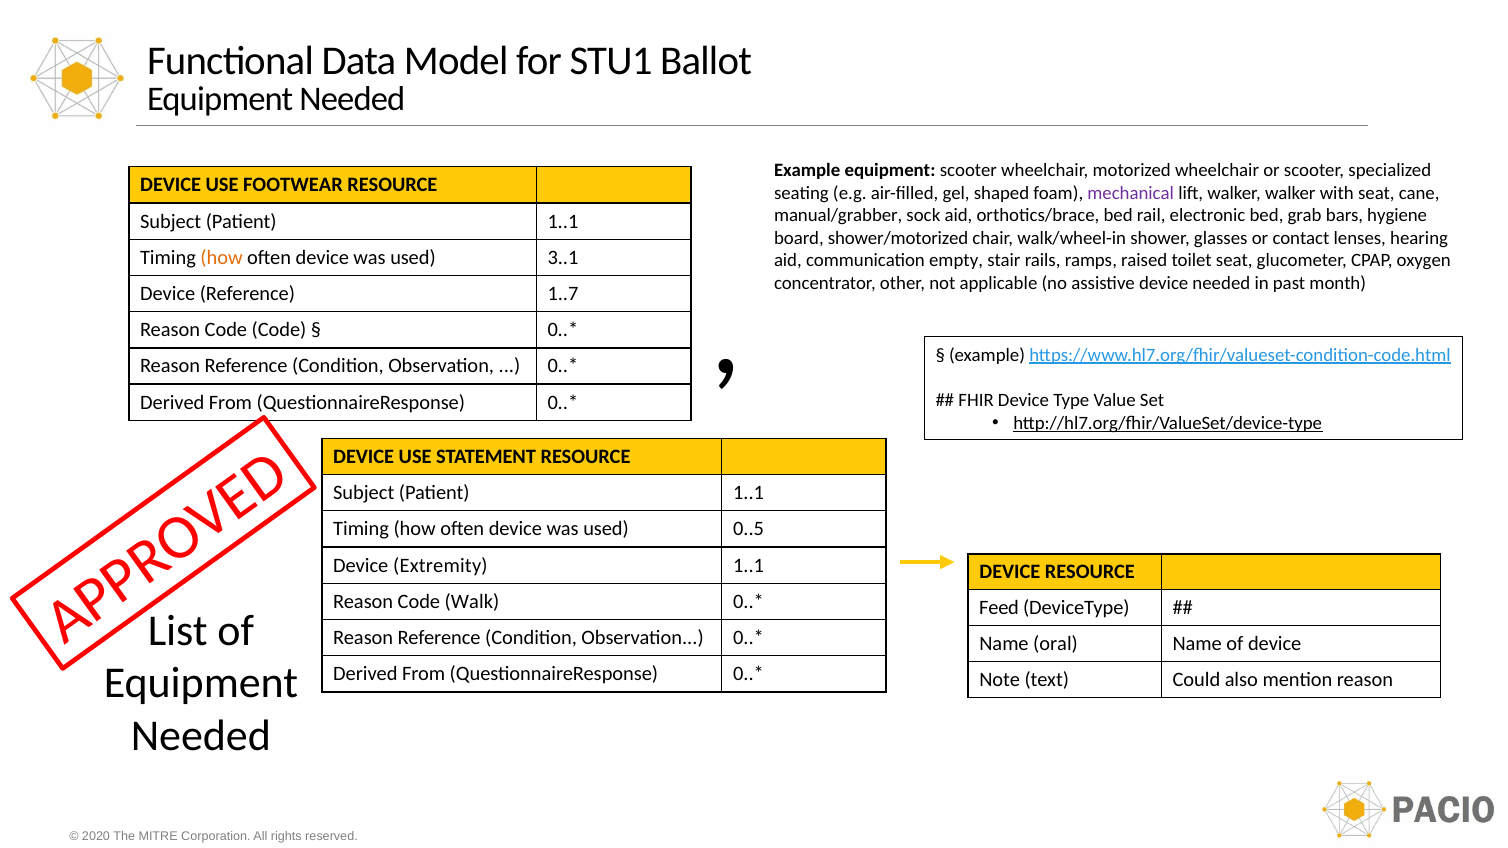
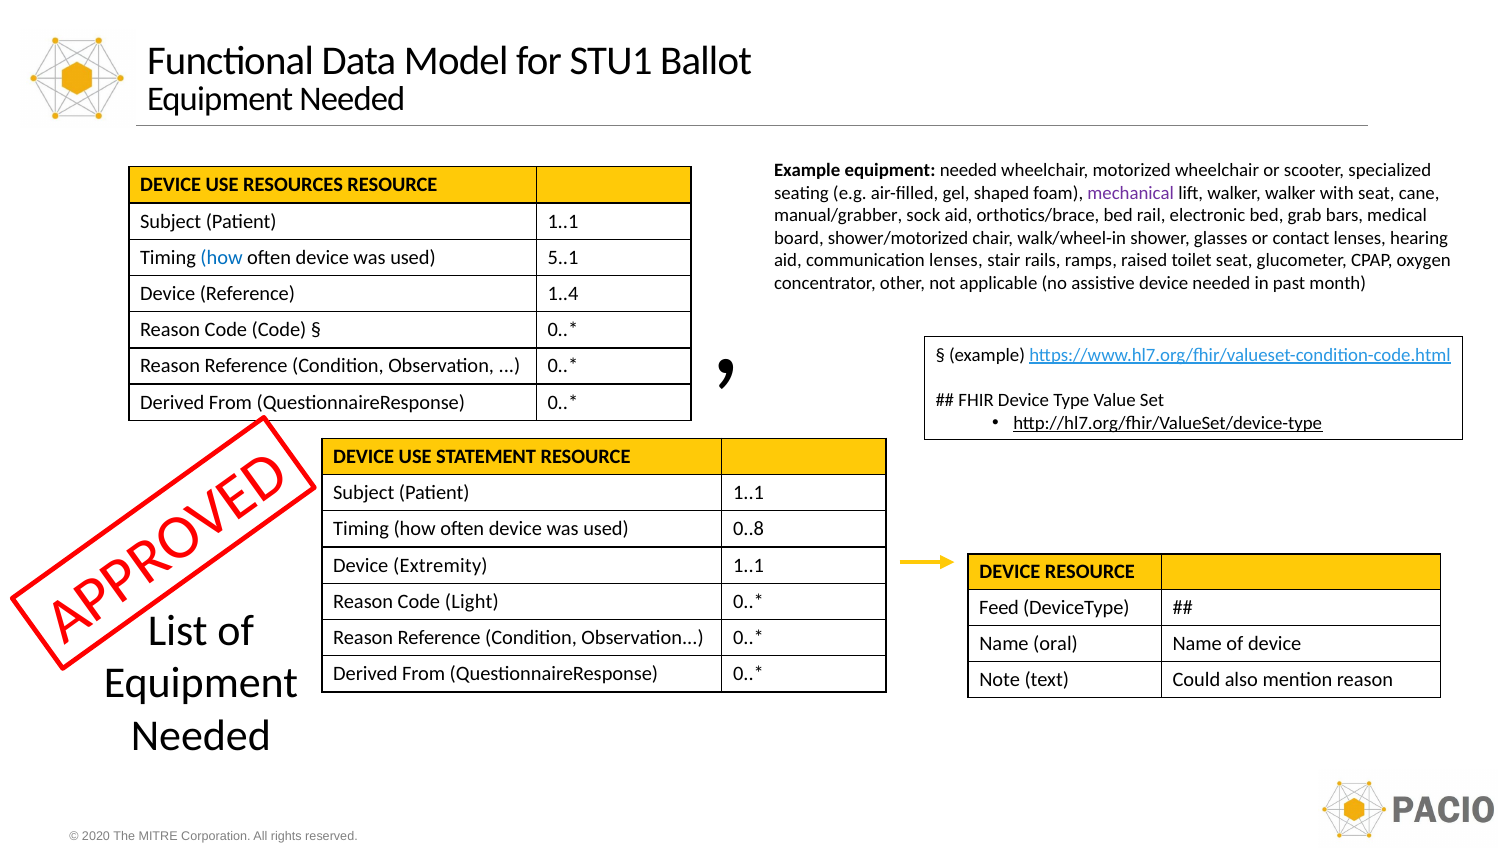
Example equipment scooter: scooter -> needed
FOOTWEAR: FOOTWEAR -> RESOURCES
hygiene: hygiene -> medical
how at (222, 258) colour: orange -> blue
3..1: 3..1 -> 5..1
communication empty: empty -> lenses
1..7: 1..7 -> 1..4
0..5: 0..5 -> 0..8
Walk: Walk -> Light
